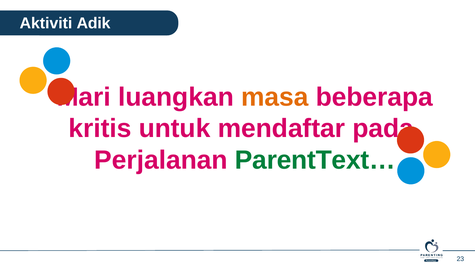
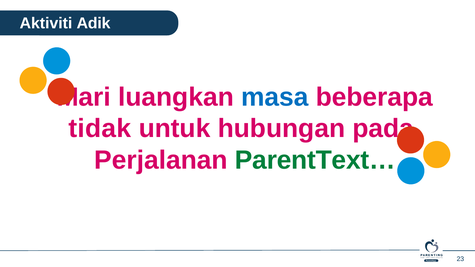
masa colour: orange -> blue
kritis: kritis -> tidak
mendaftar: mendaftar -> hubungan
